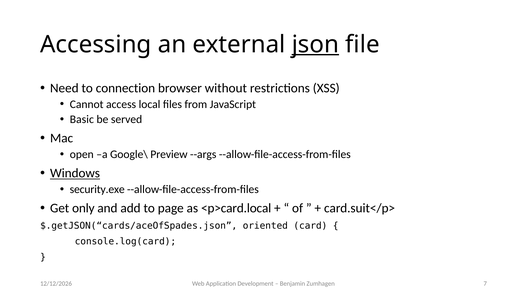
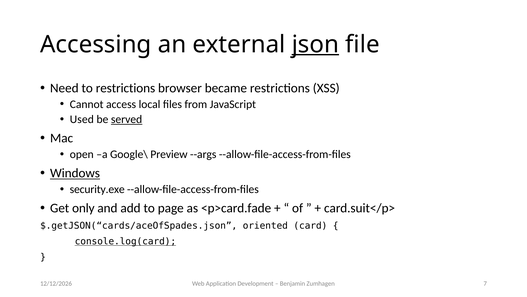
to connection: connection -> restrictions
without: without -> became
Basic: Basic -> Used
served underline: none -> present
<p>card.local: <p>card.local -> <p>card.fade
console.log(card underline: none -> present
